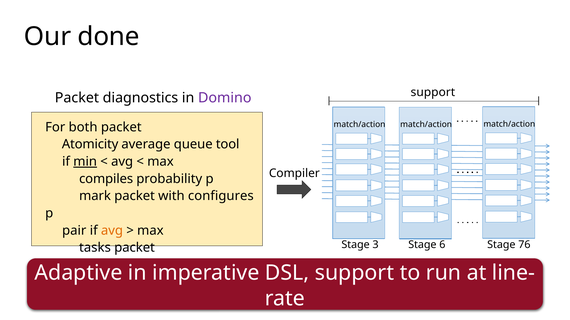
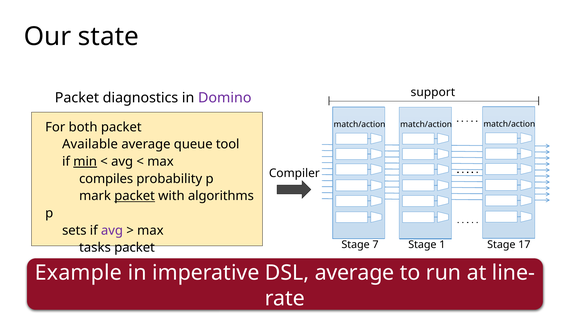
done: done -> state
Atomicity: Atomicity -> Available
packet at (135, 196) underline: none -> present
configures: configures -> algorithms
pair: pair -> sets
avg at (112, 231) colour: orange -> purple
3: 3 -> 7
6: 6 -> 1
76: 76 -> 17
Adaptive: Adaptive -> Example
DSL support: support -> average
